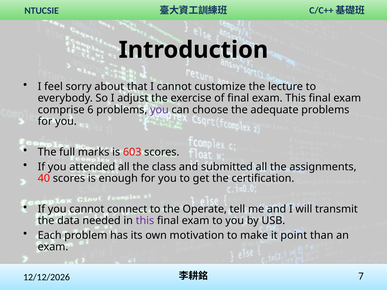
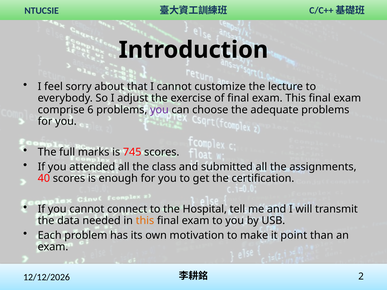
603: 603 -> 745
Operate: Operate -> Hospital
this at (145, 221) colour: purple -> orange
7: 7 -> 2
